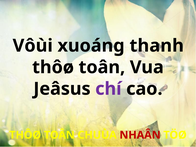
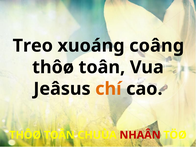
Vôùi: Vôùi -> Treo
thanh: thanh -> coâng
chí colour: purple -> orange
